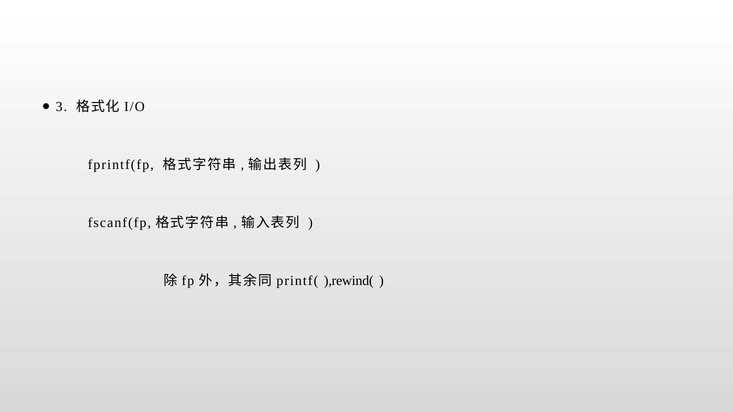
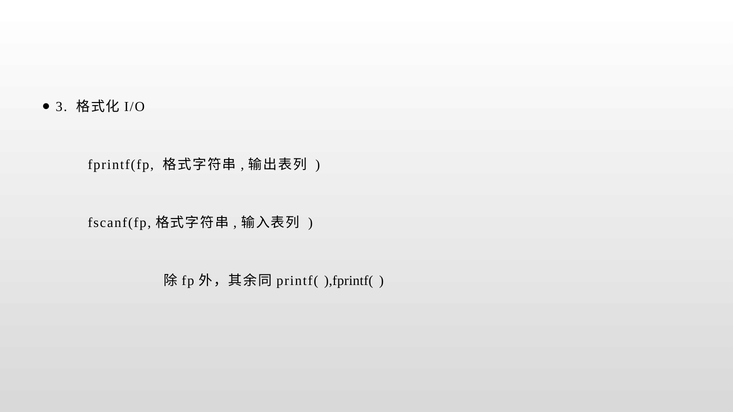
),rewind(: ),rewind( -> ),fprintf(
